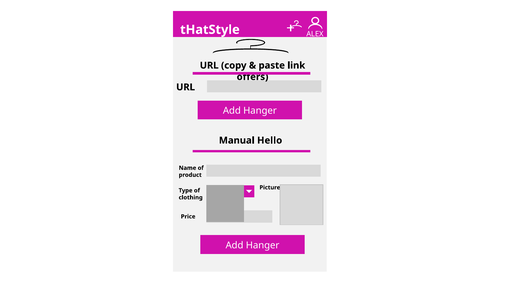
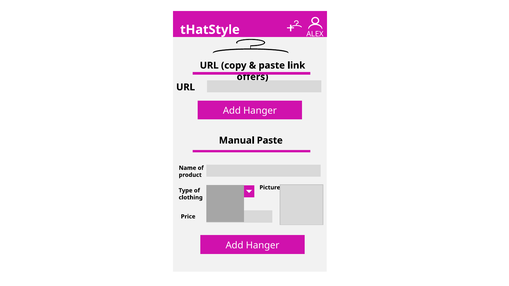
Manual Hello: Hello -> Paste
